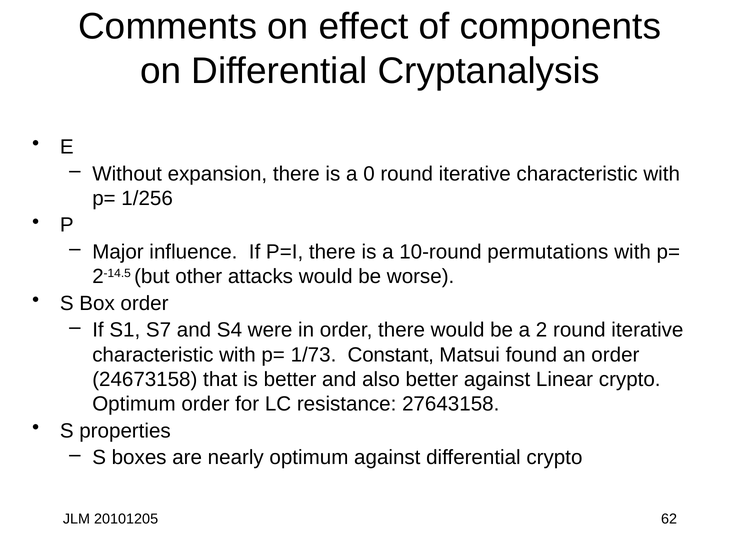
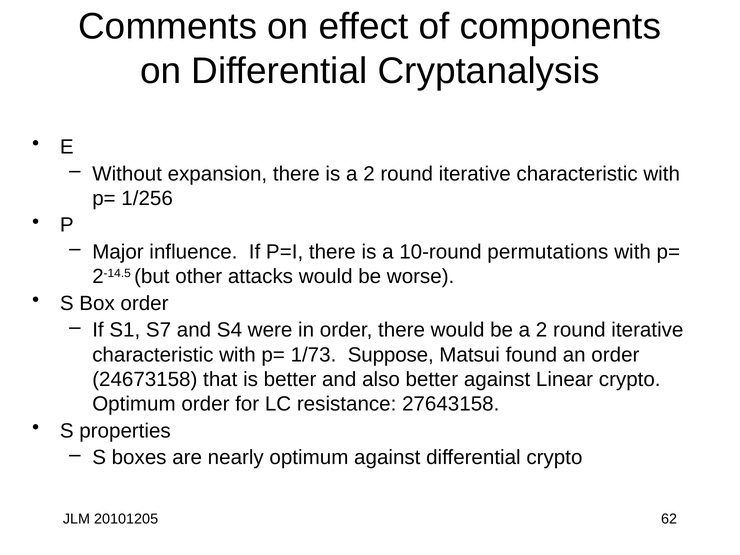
is a 0: 0 -> 2
Constant: Constant -> Suppose
